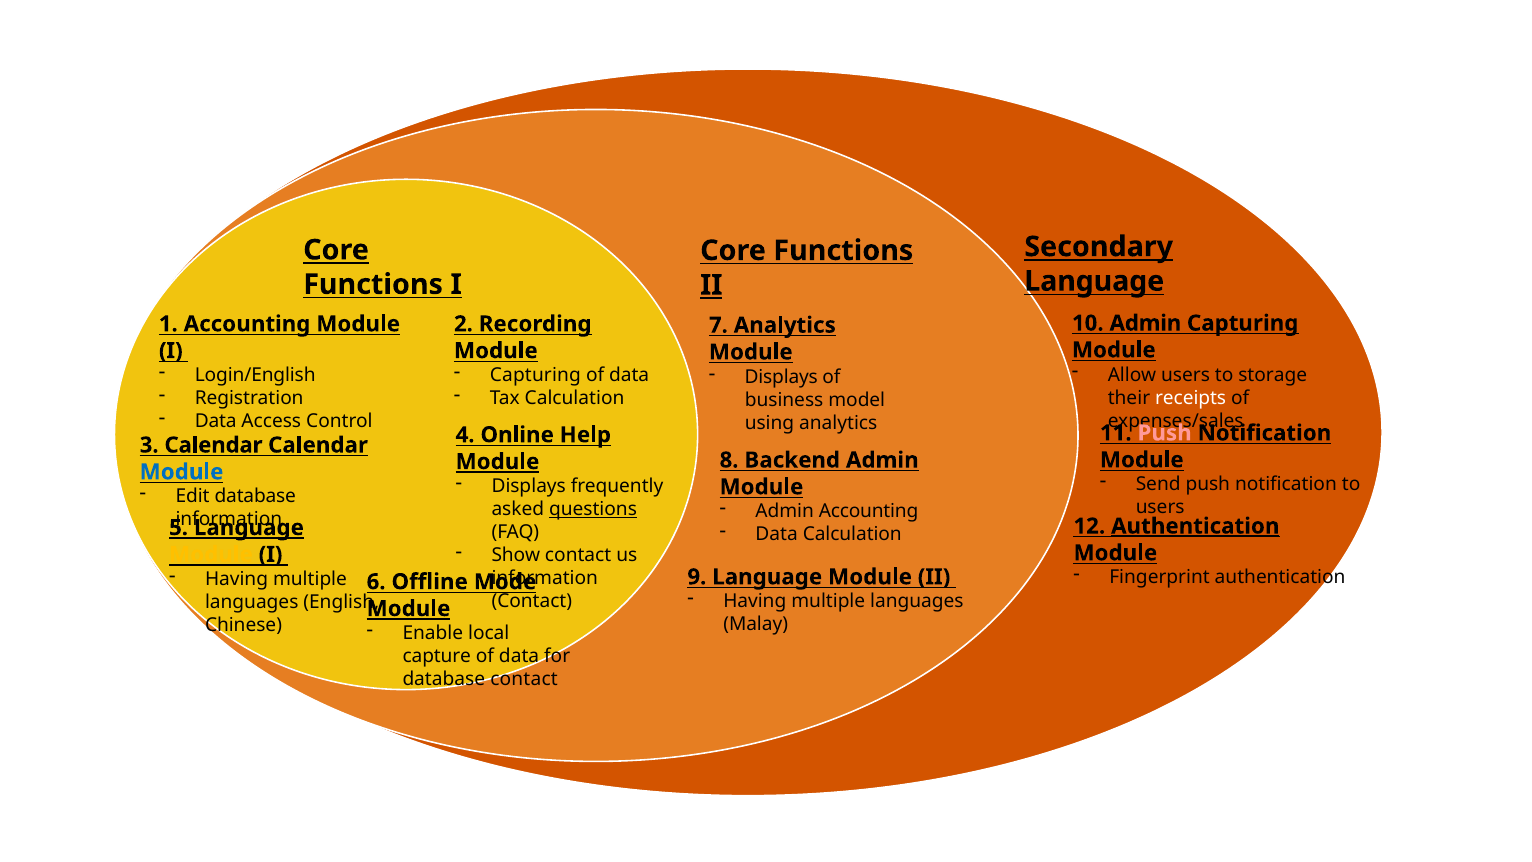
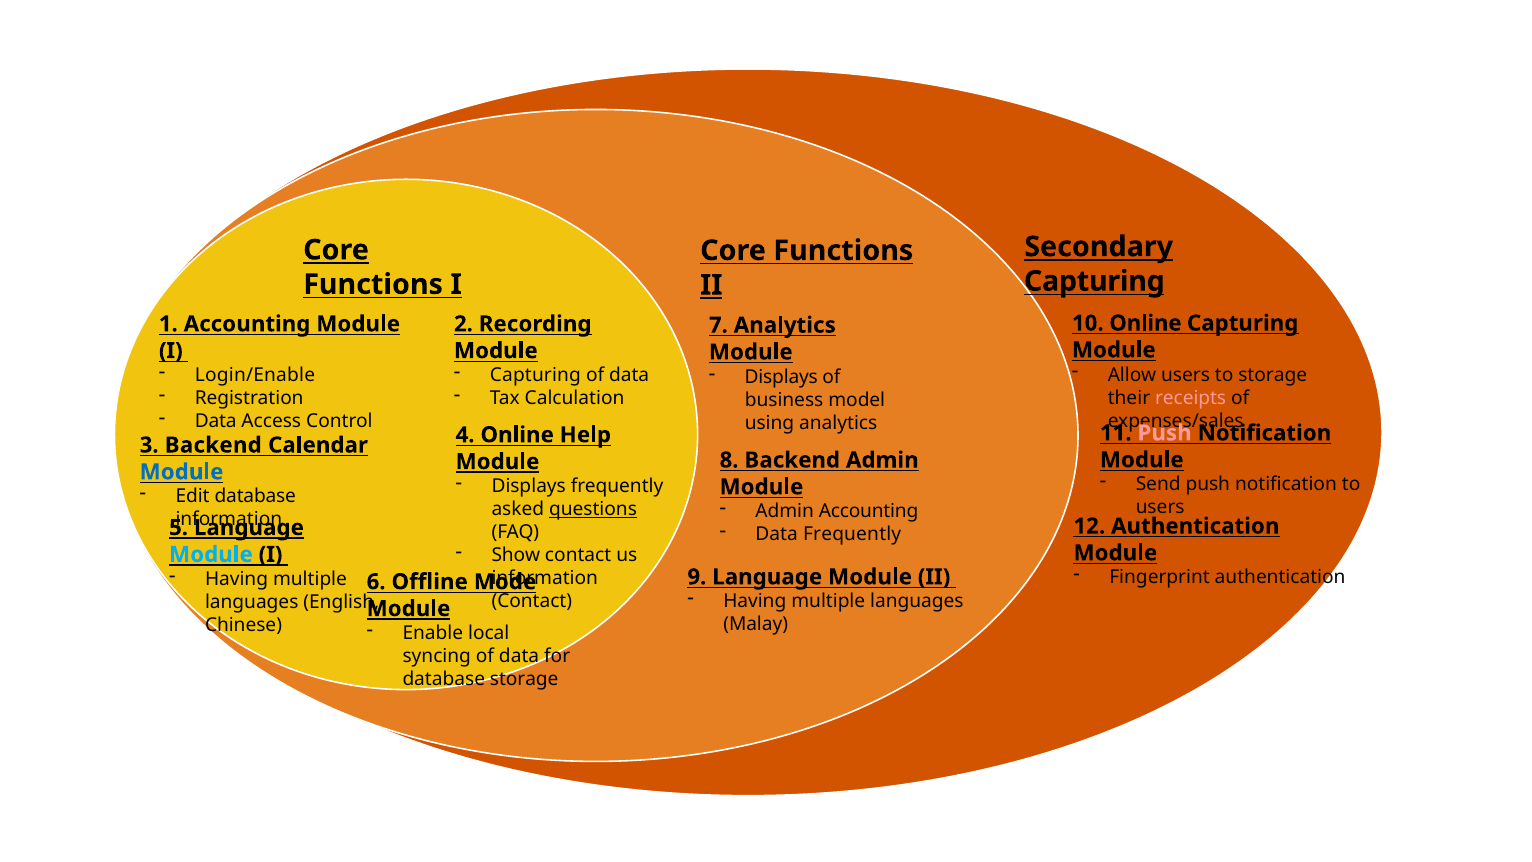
Language at (1094, 281): Language -> Capturing
10 Admin: Admin -> Online
Login/English: Login/English -> Login/Enable
receipts colour: white -> pink
3 Calendar: Calendar -> Backend
Authentication at (1195, 526) underline: present -> none
Data Calculation: Calculation -> Frequently
Module at (211, 554) colour: yellow -> light blue
capture: capture -> syncing
database contact: contact -> storage
